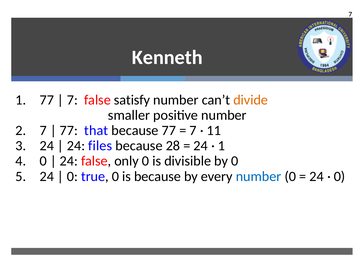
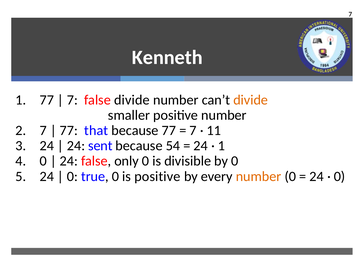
false satisfy: satisfy -> divide
files: files -> sent
28: 28 -> 54
is because: because -> positive
number at (259, 176) colour: blue -> orange
